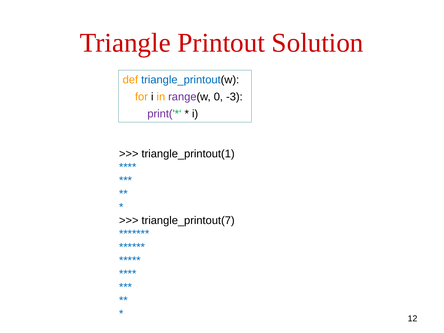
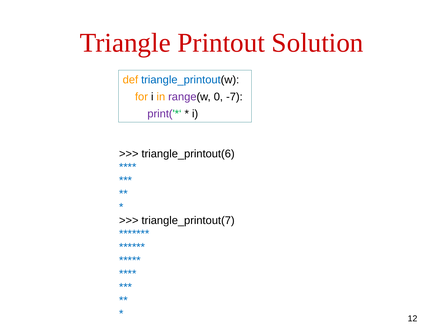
-3: -3 -> -7
triangle_printout(1: triangle_printout(1 -> triangle_printout(6
